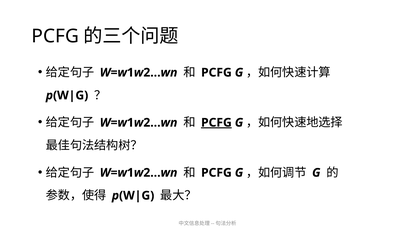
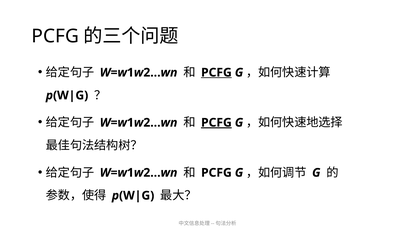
PCFG at (216, 72) underline: none -> present
